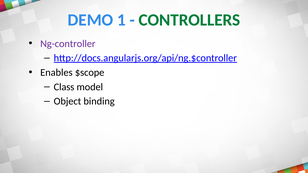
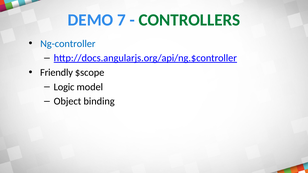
1: 1 -> 7
Ng-controller colour: purple -> blue
Enables: Enables -> Friendly
Class: Class -> Logic
